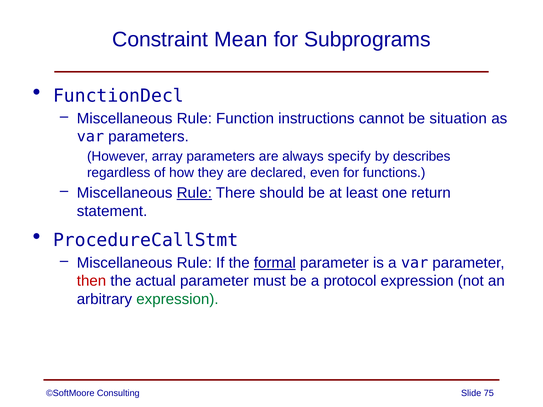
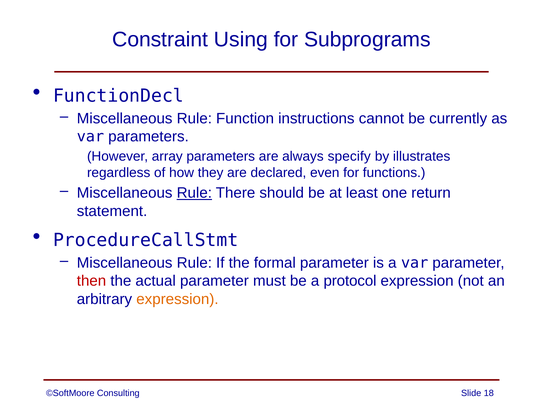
Mean: Mean -> Using
situation: situation -> currently
describes: describes -> illustrates
formal underline: present -> none
expression at (177, 299) colour: green -> orange
75: 75 -> 18
